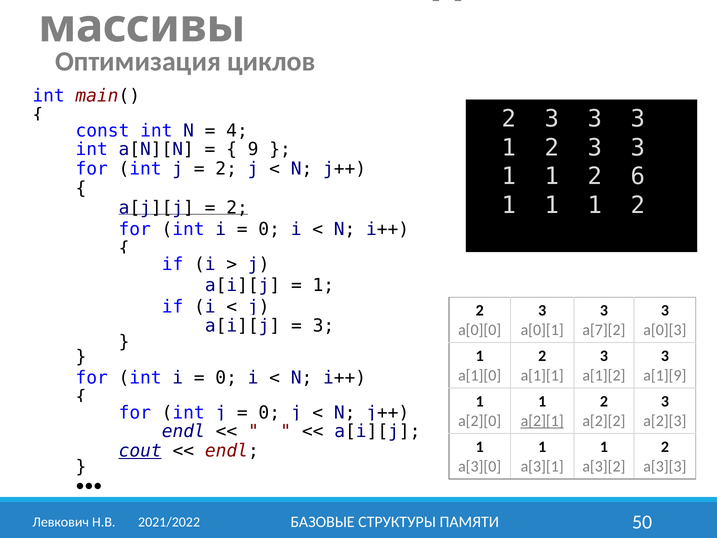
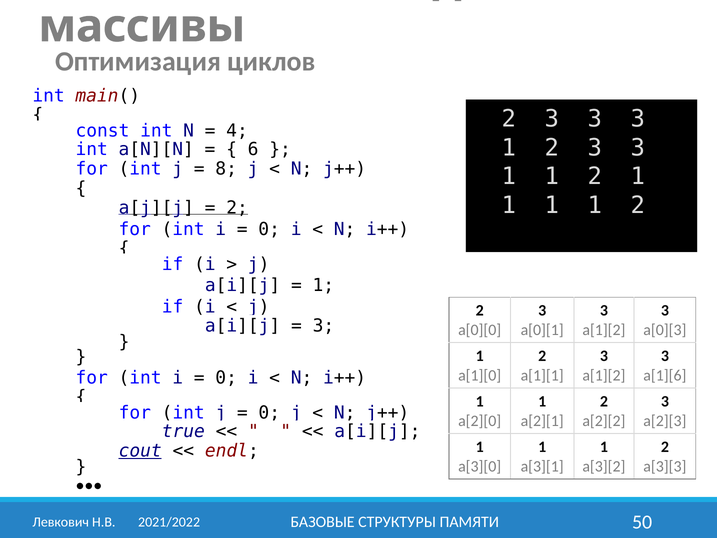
9: 9 -> 6
2 at (226, 169): 2 -> 8
2 6: 6 -> 1
a[7][2 at (604, 330): a[7][2 -> a[1][2
a[1][9: a[1][9 -> a[1][6
a[2][1 underline: present -> none
endl at (183, 431): endl -> true
